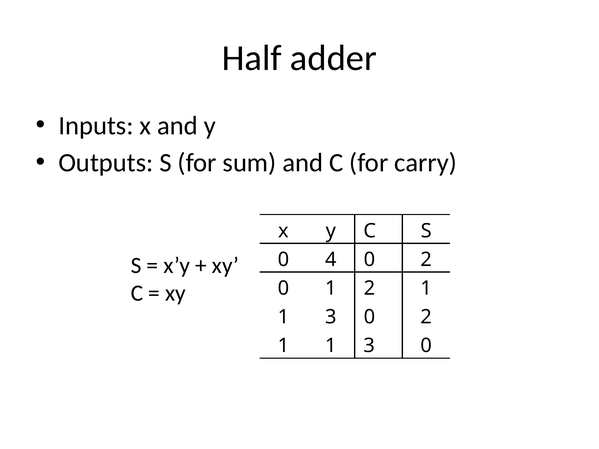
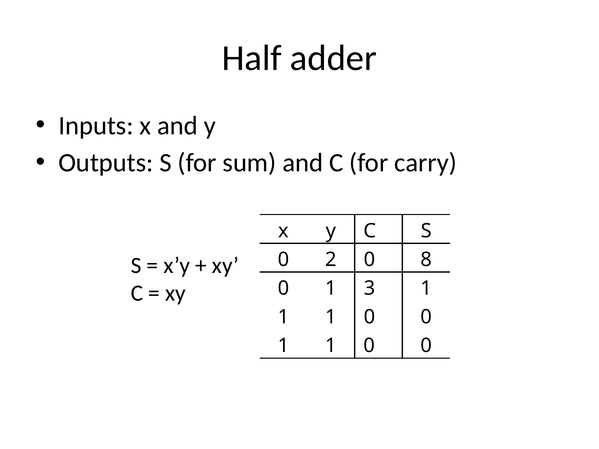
4: 4 -> 2
2 at (426, 260): 2 -> 8
1 2: 2 -> 3
3 at (331, 317): 3 -> 1
2 at (426, 317): 2 -> 0
3 at (369, 346): 3 -> 0
